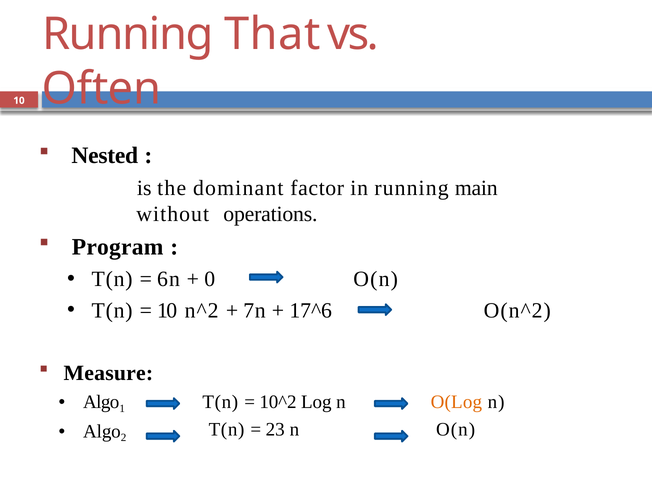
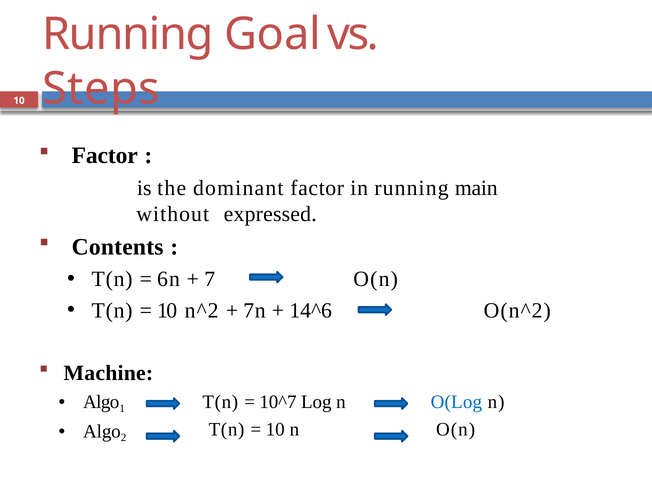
That: That -> Goal
Often: Often -> Steps
Nested at (105, 156): Nested -> Factor
operations: operations -> expressed
Program: Program -> Contents
0: 0 -> 7
17^6: 17^6 -> 14^6
Measure: Measure -> Machine
10^2: 10^2 -> 10^7
O(Log colour: orange -> blue
23 at (275, 430): 23 -> 10
